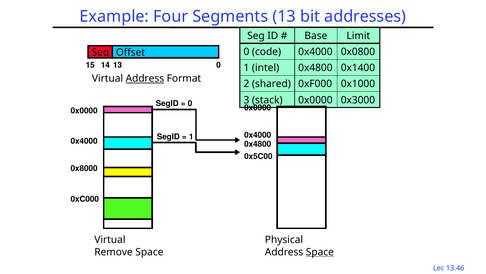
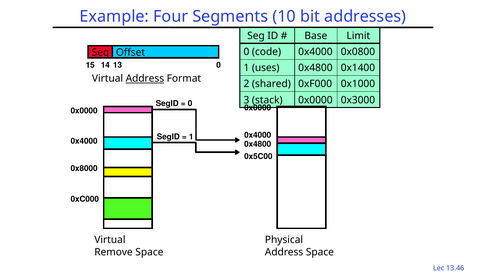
Segments 13: 13 -> 10
intel: intel -> uses
Space at (320, 252) underline: present -> none
